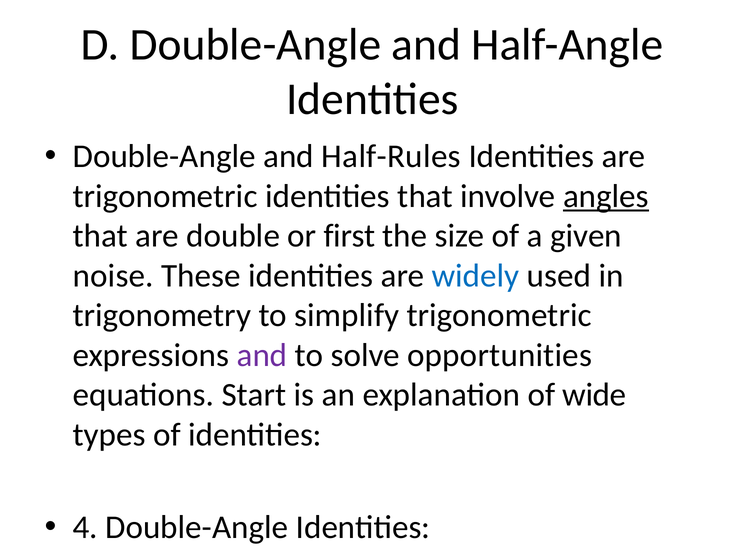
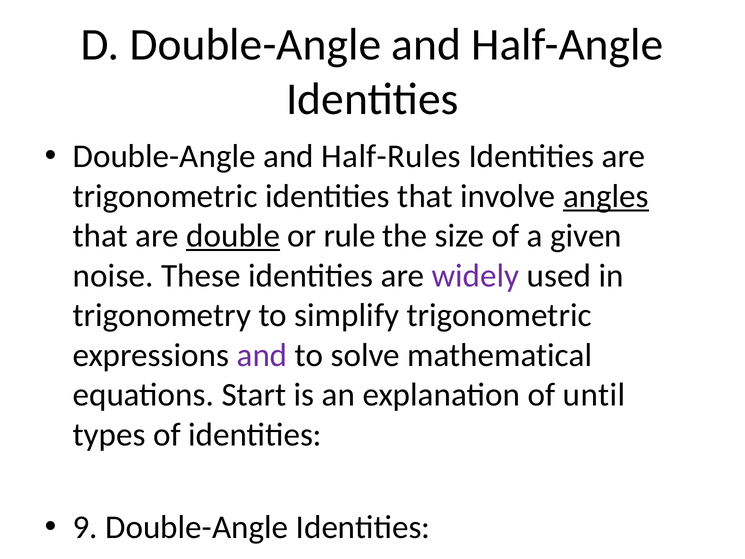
double at (233, 236) underline: none -> present
first: first -> rule
widely colour: blue -> purple
opportunities: opportunities -> mathematical
wide: wide -> until
4: 4 -> 9
